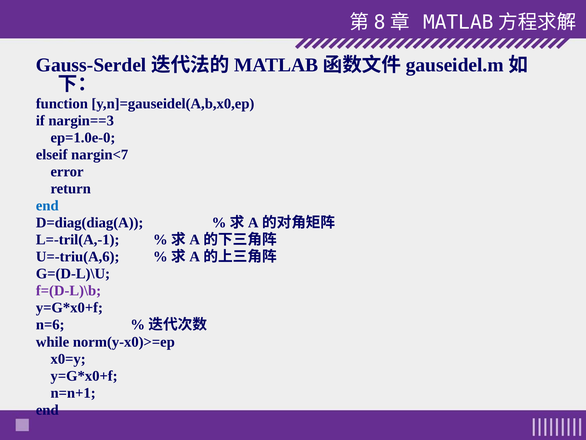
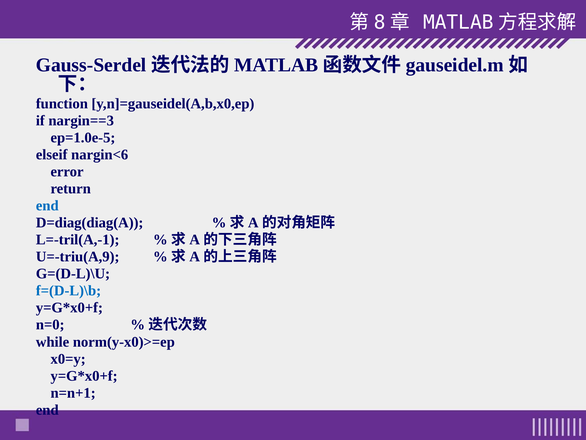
ep=1.0e-0: ep=1.0e-0 -> ep=1.0e-5
nargin<7: nargin<7 -> nargin<6
U=-triu(A,6: U=-triu(A,6 -> U=-triu(A,9
f=(D-L)\b colour: purple -> blue
n=6: n=6 -> n=0
